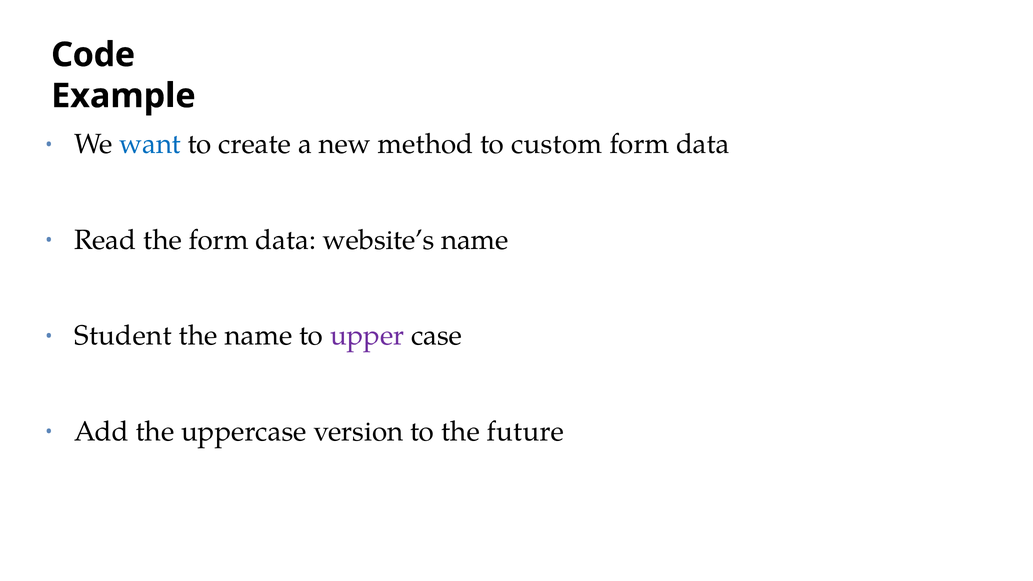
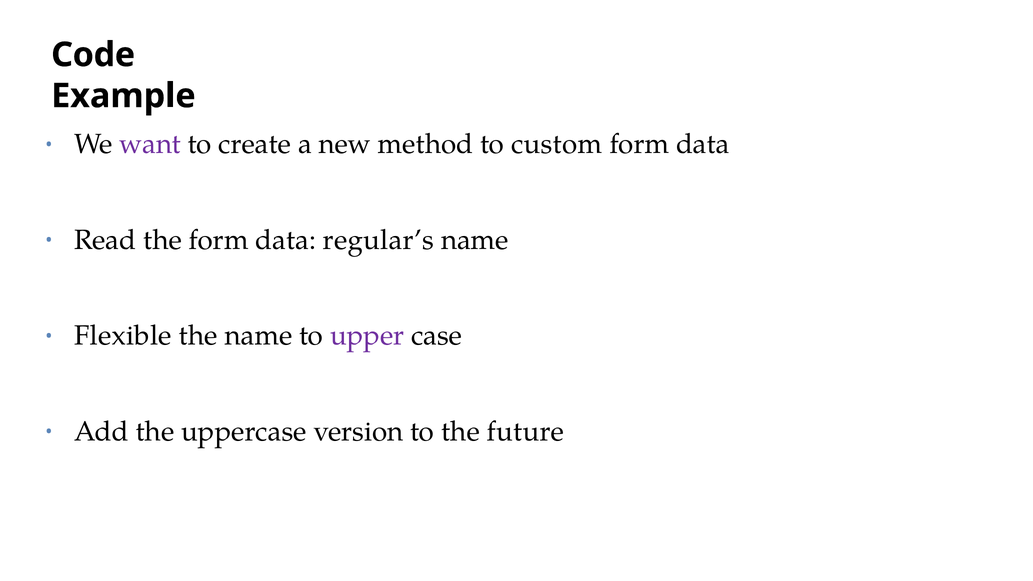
want colour: blue -> purple
website’s: website’s -> regular’s
Student: Student -> Flexible
